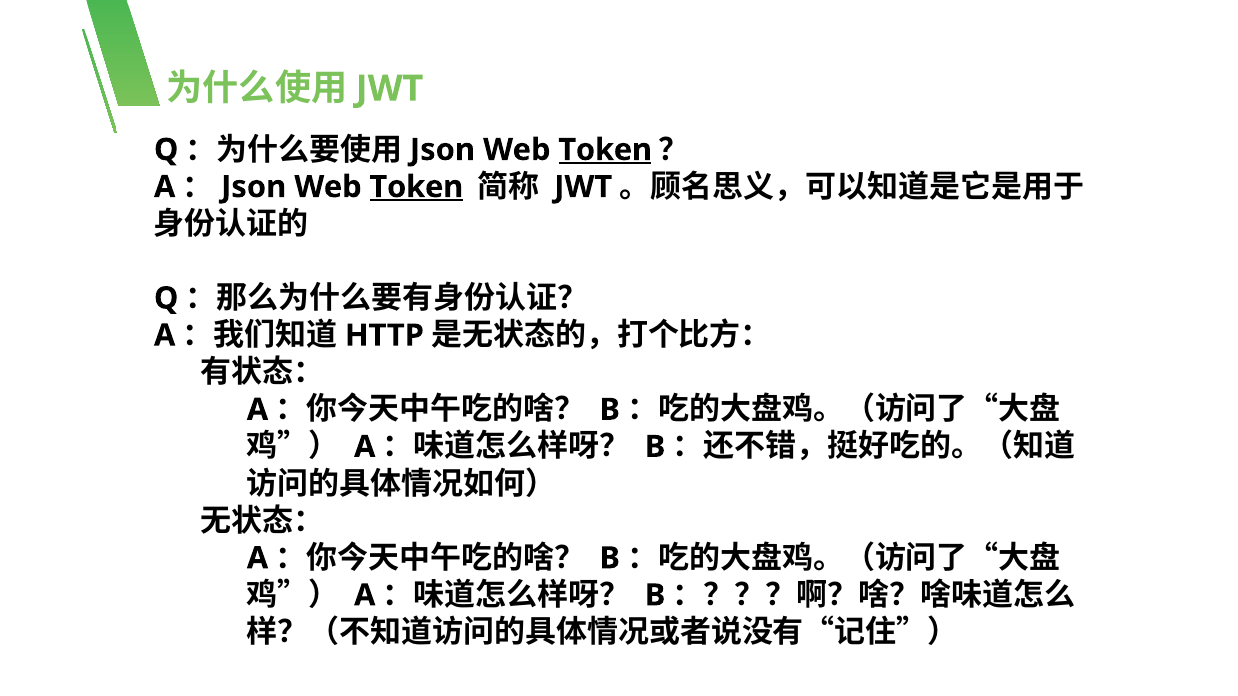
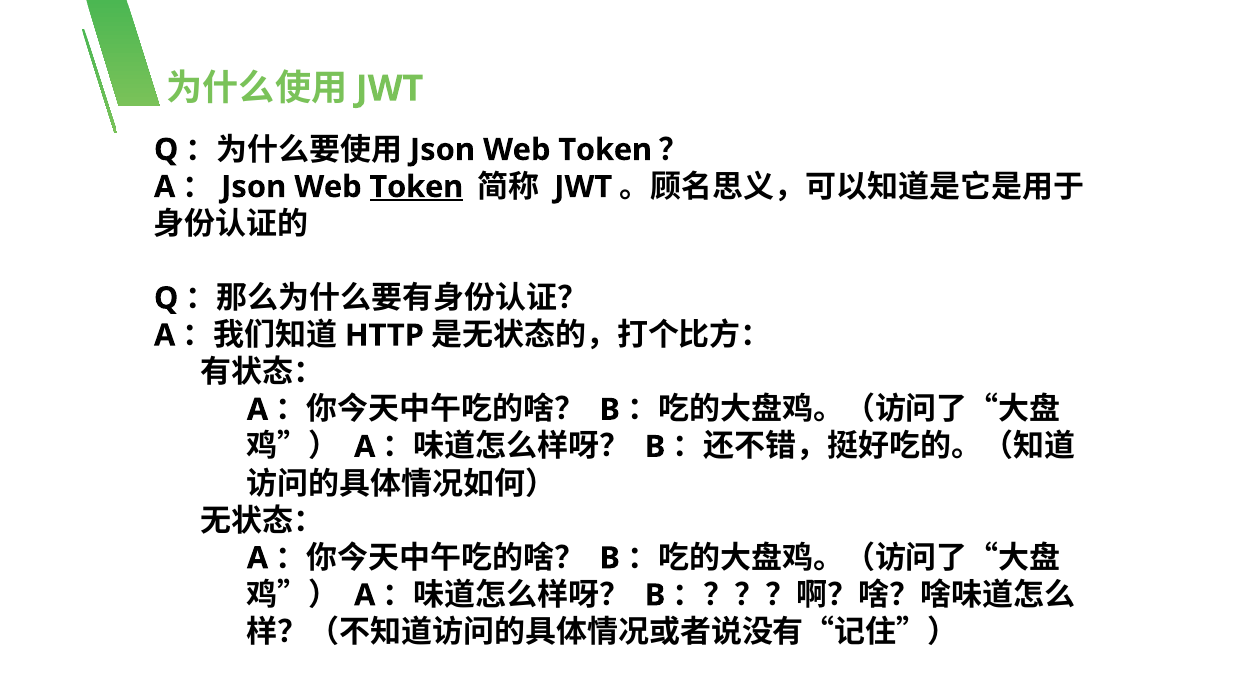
Token at (605, 150) underline: present -> none
